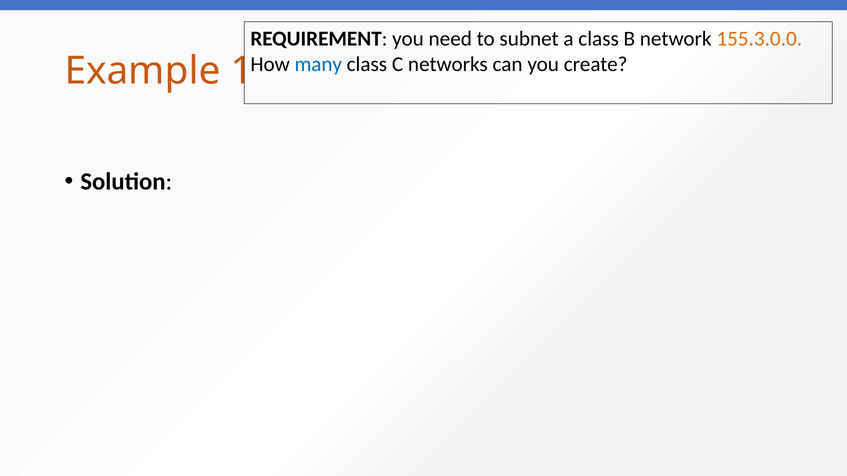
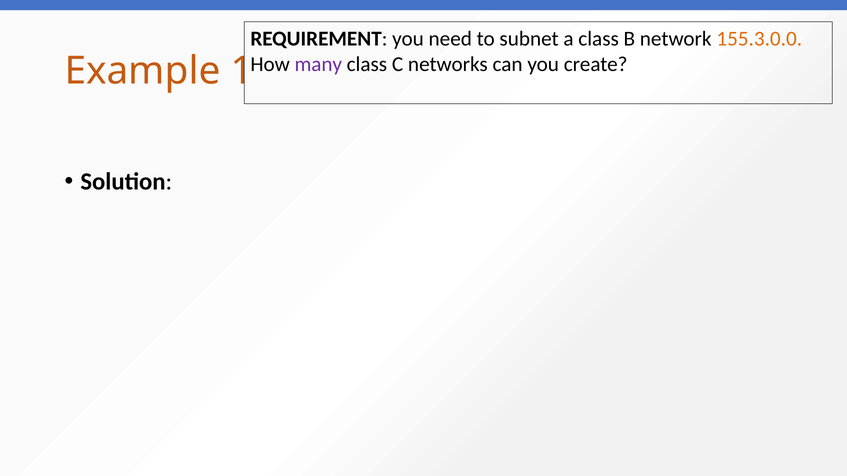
many colour: blue -> purple
